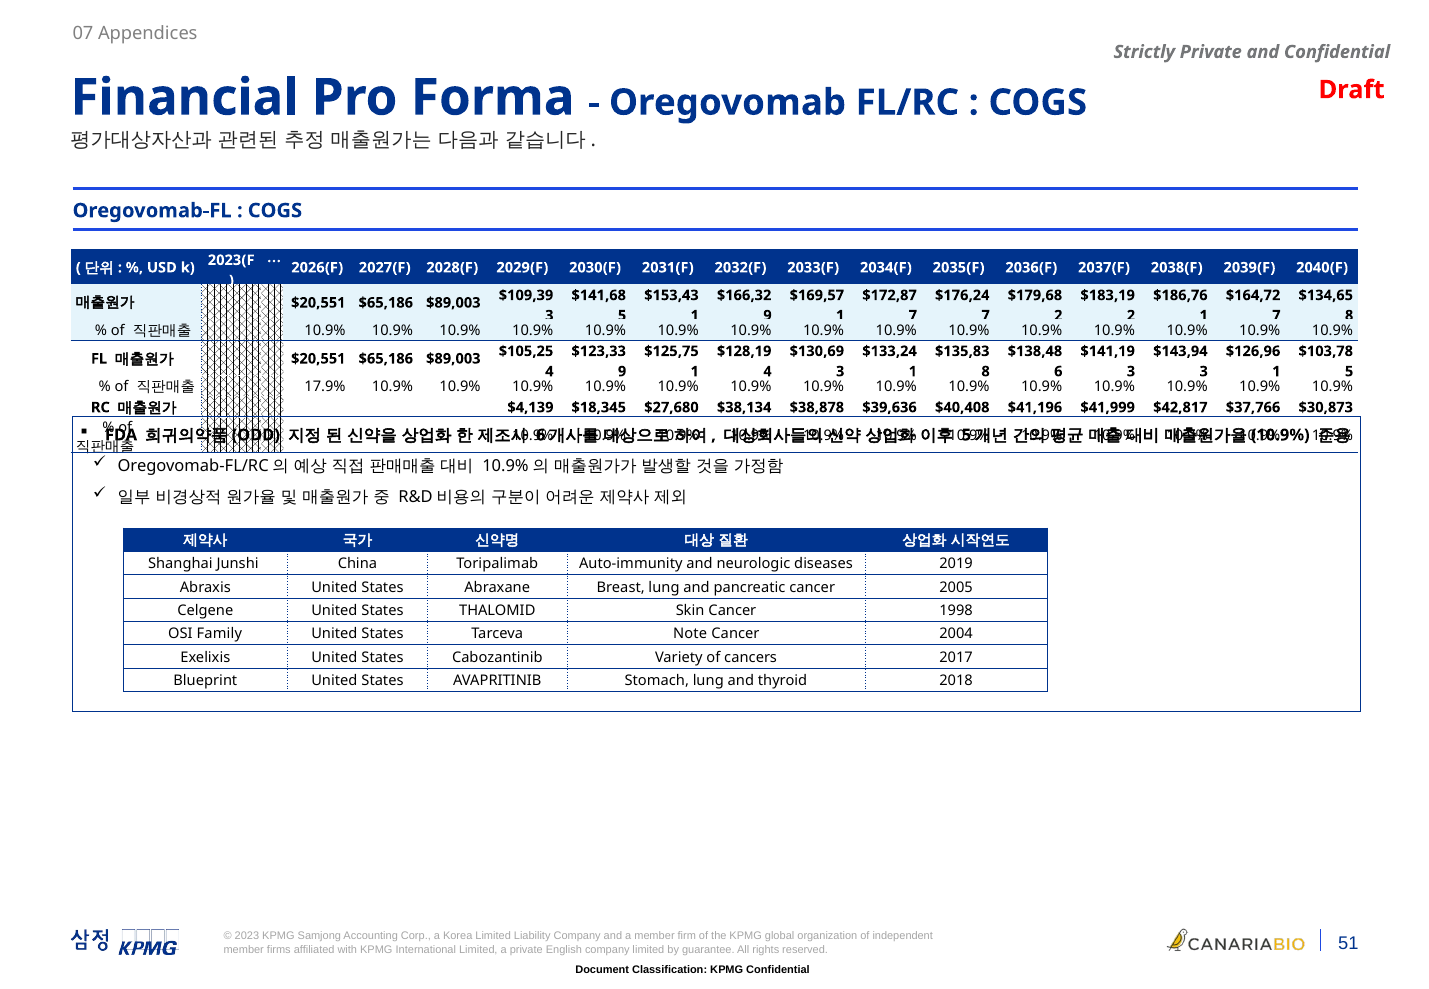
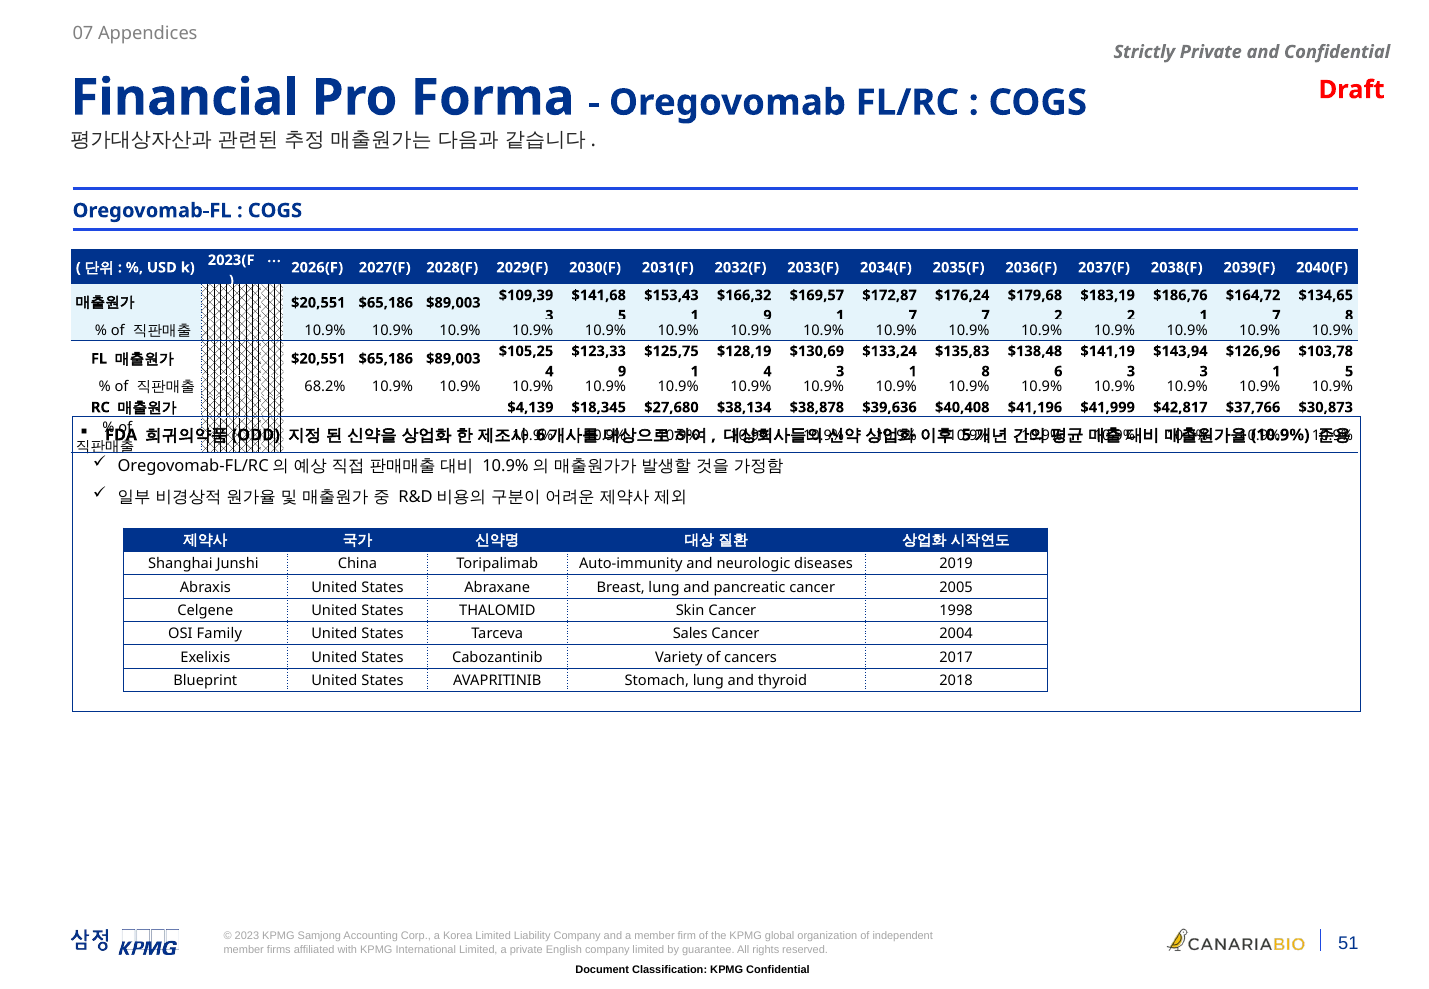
17.9%: 17.9% -> 68.2%
Note: Note -> Sales
